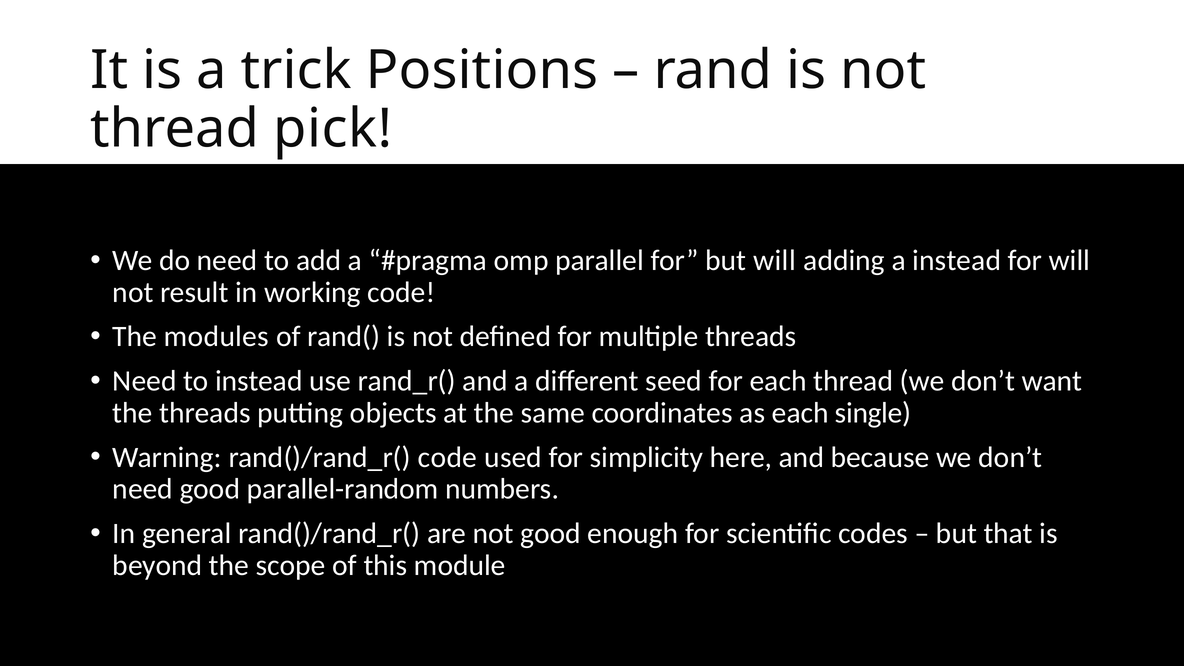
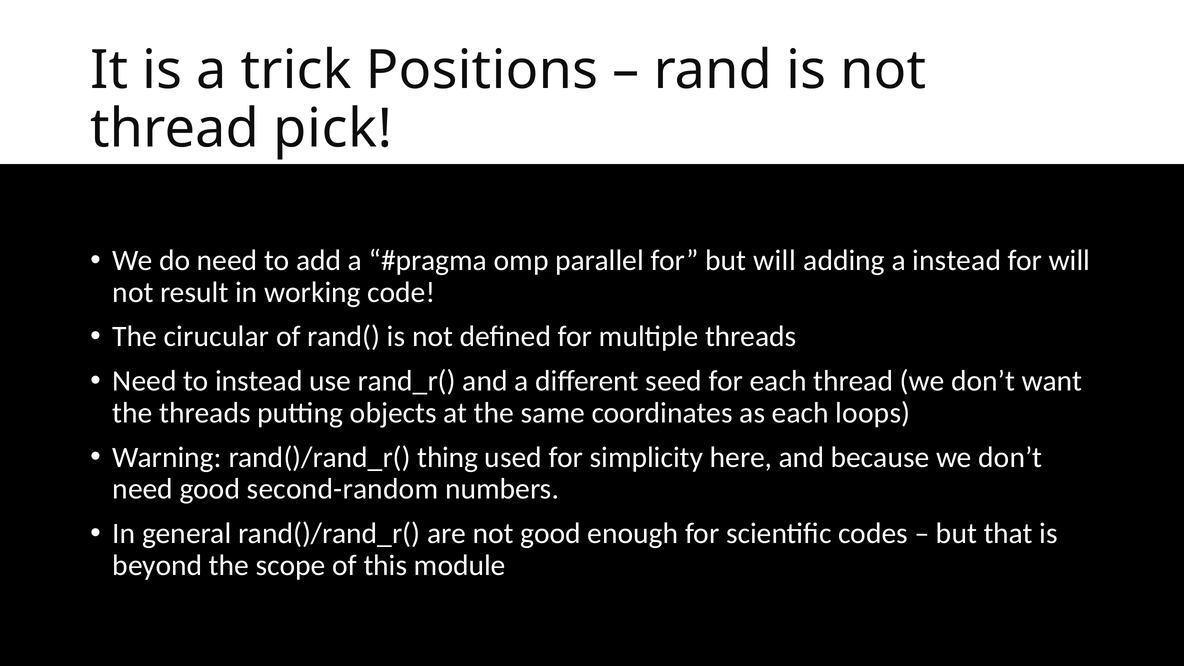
modules: modules -> cirucular
single: single -> loops
rand()/rand_r( code: code -> thing
parallel-random: parallel-random -> second-random
